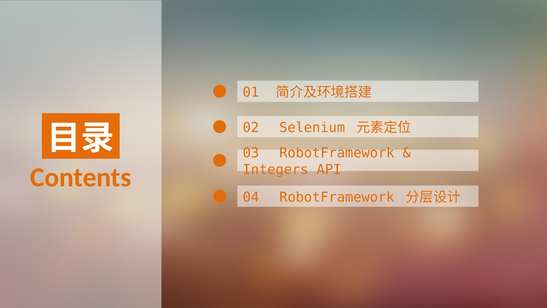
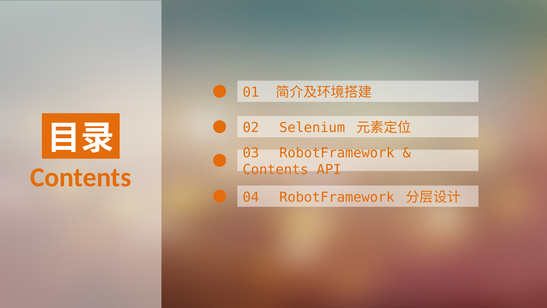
Integers at (276, 169): Integers -> Contents
